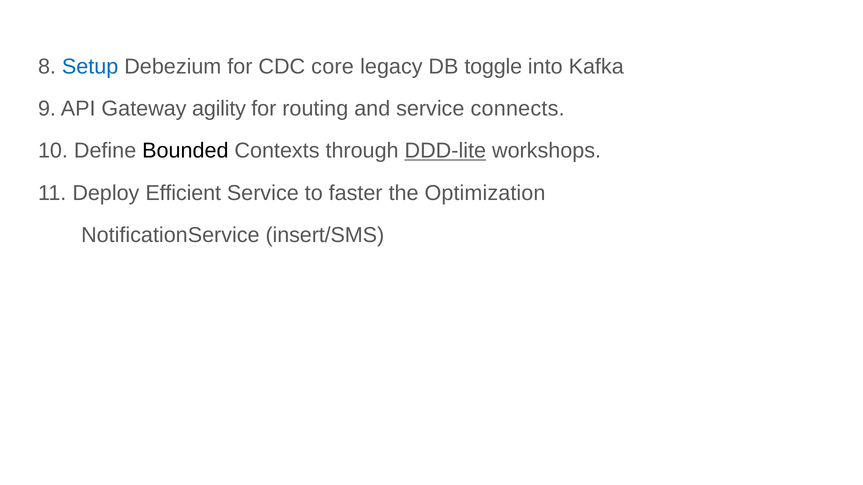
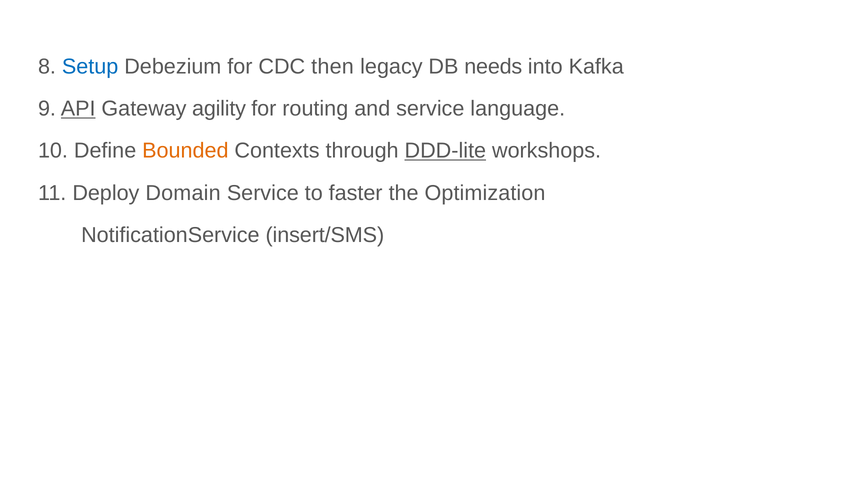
core: core -> then
toggle: toggle -> needs
API underline: none -> present
connects: connects -> language
Bounded colour: black -> orange
Efficient: Efficient -> Domain
